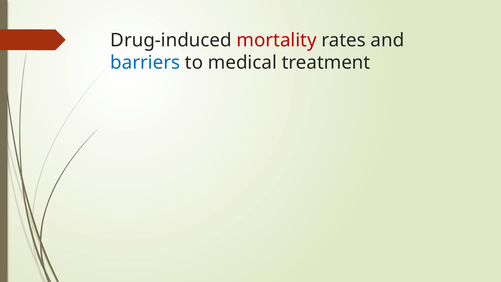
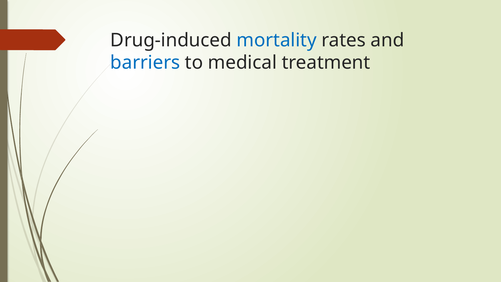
mortality colour: red -> blue
